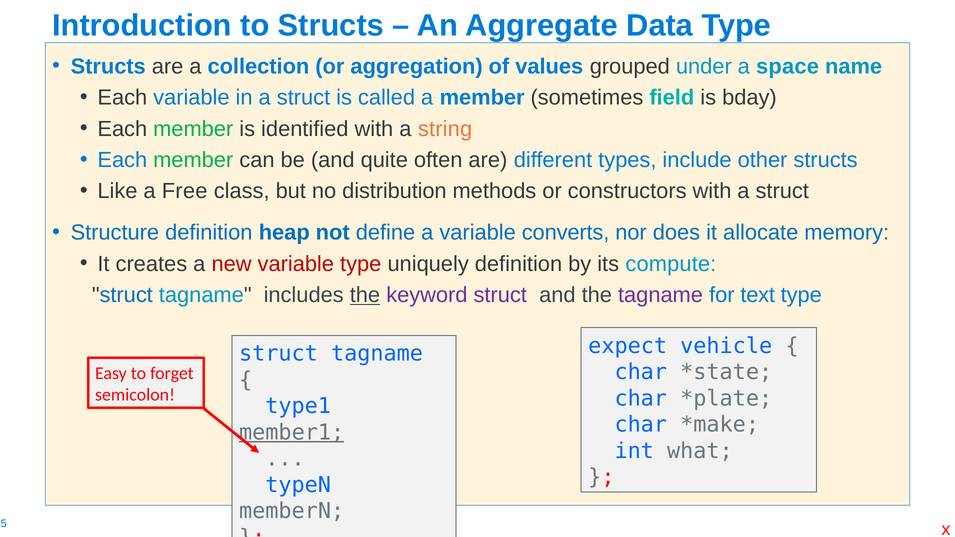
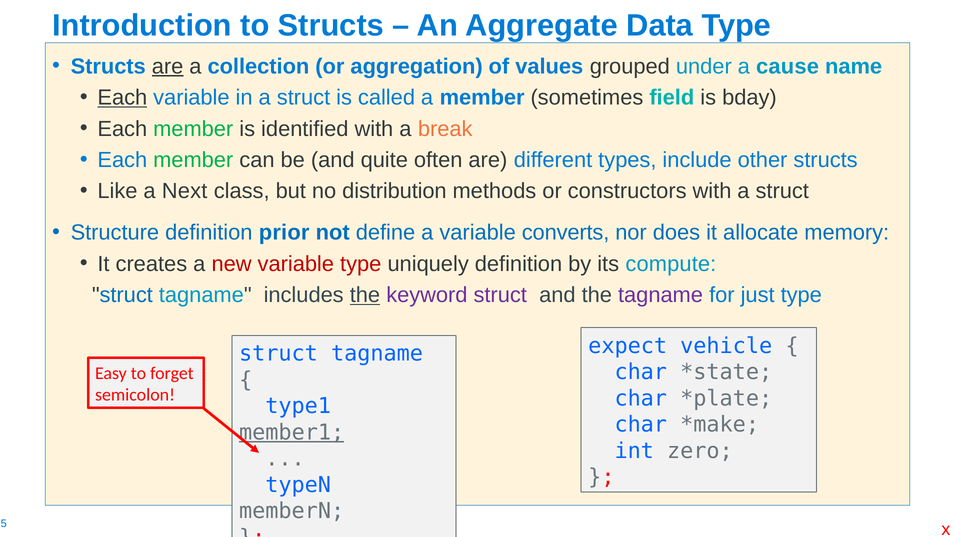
are at (168, 66) underline: none -> present
space: space -> cause
Each at (122, 98) underline: none -> present
string: string -> break
Free: Free -> Next
heap: heap -> prior
text: text -> just
what: what -> zero
